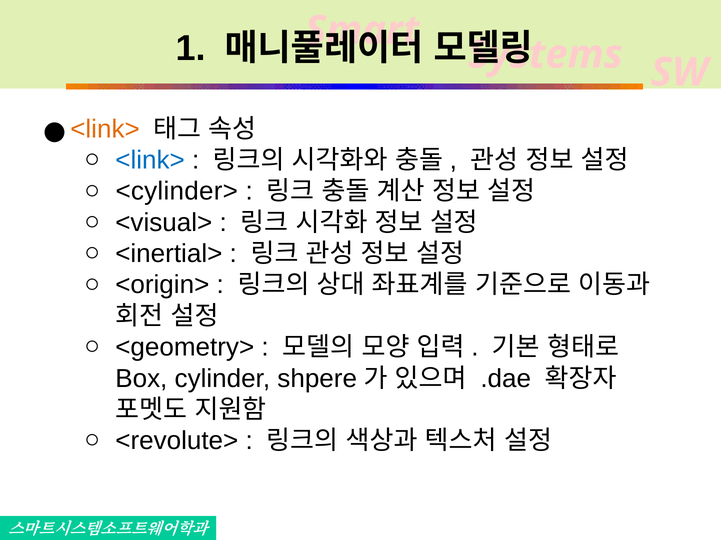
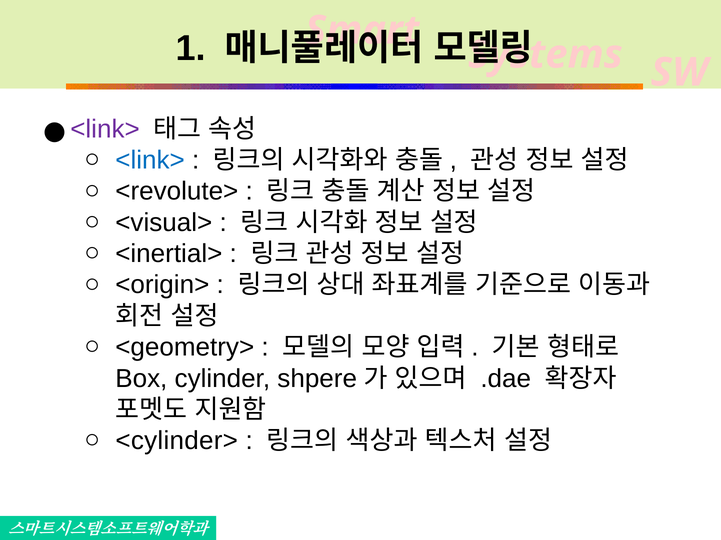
<link> at (105, 129) colour: orange -> purple
<cylinder>: <cylinder> -> <revolute>
<revolute>: <revolute> -> <cylinder>
